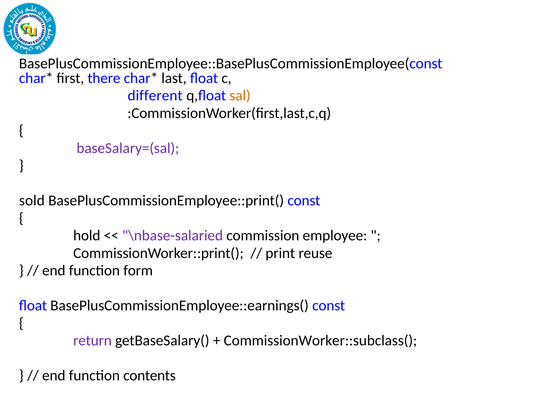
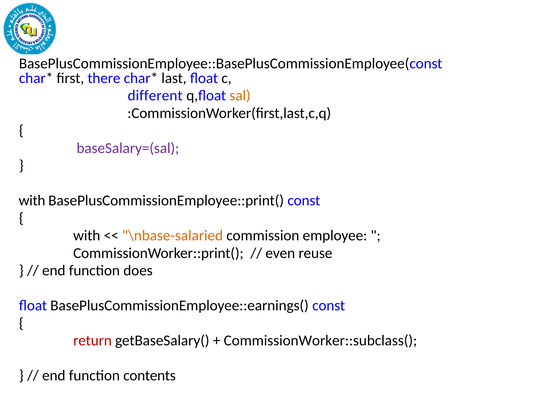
sold at (32, 200): sold -> with
hold at (87, 235): hold -> with
\nbase-salaried colour: purple -> orange
print: print -> even
form: form -> does
return colour: purple -> red
